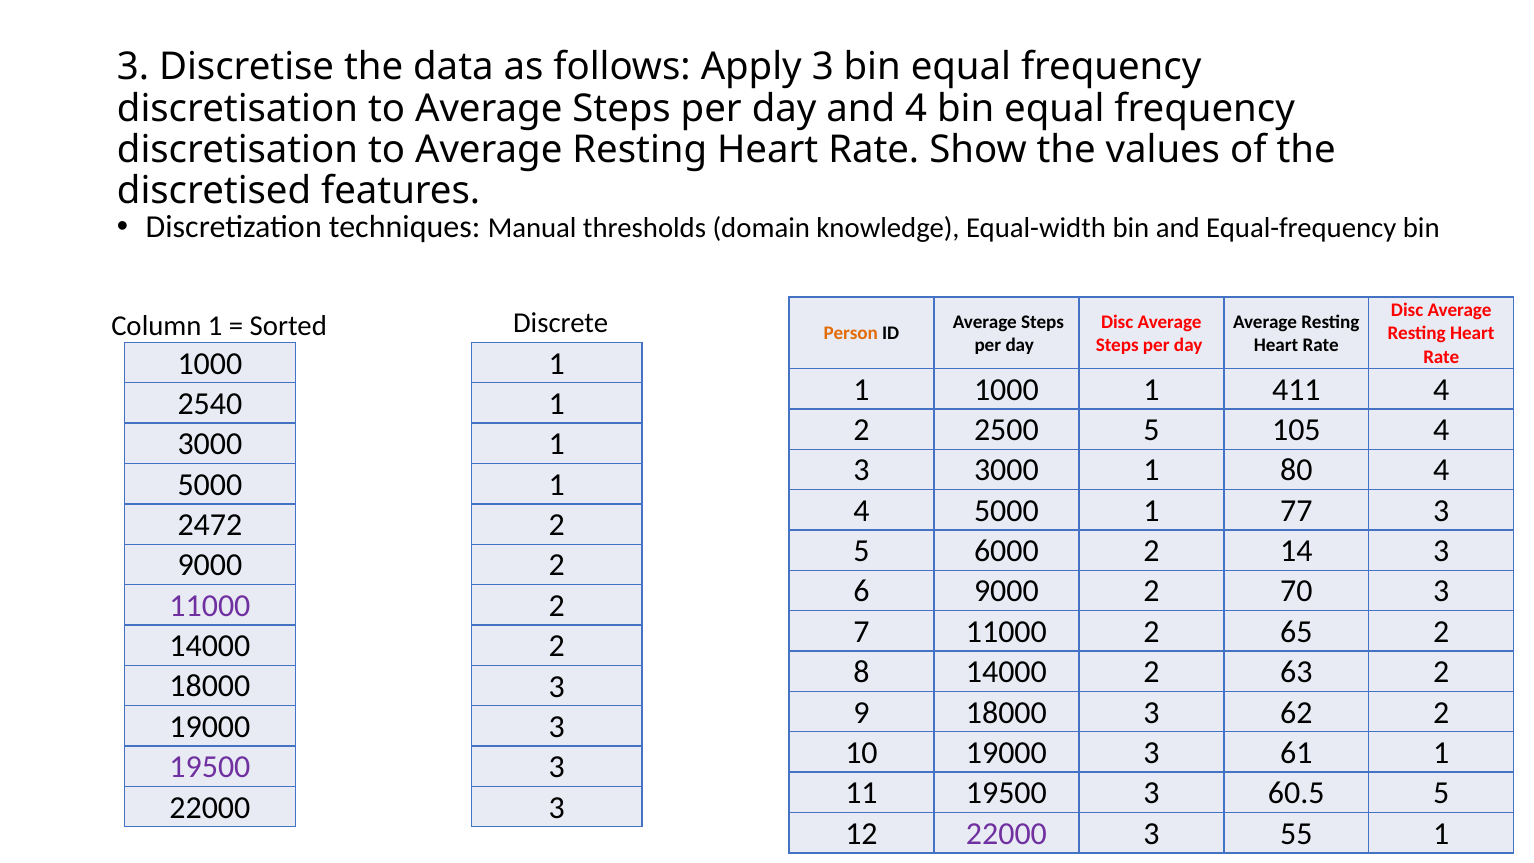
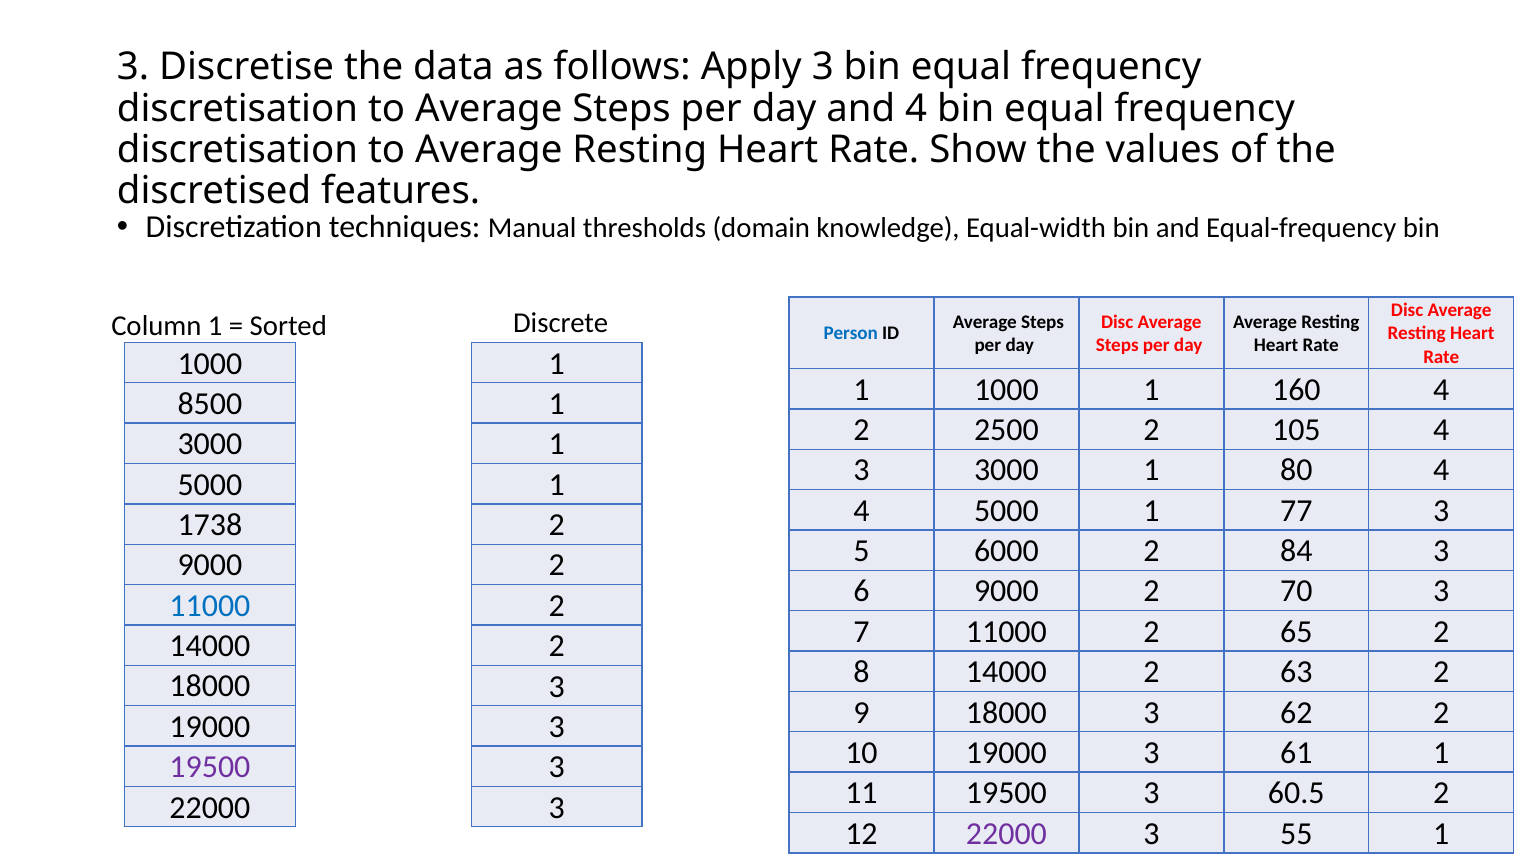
Person colour: orange -> blue
411: 411 -> 160
2540: 2540 -> 8500
2500 5: 5 -> 2
2472: 2472 -> 1738
14: 14 -> 84
11000 at (210, 606) colour: purple -> blue
60.5 5: 5 -> 2
